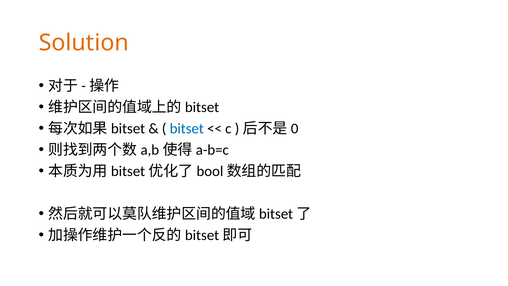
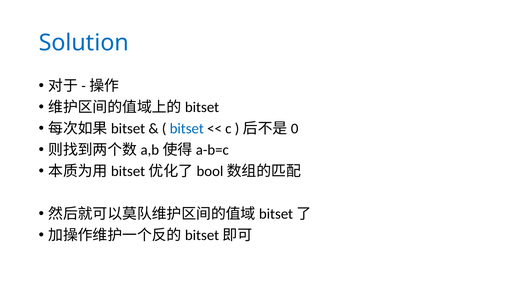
Solution colour: orange -> blue
